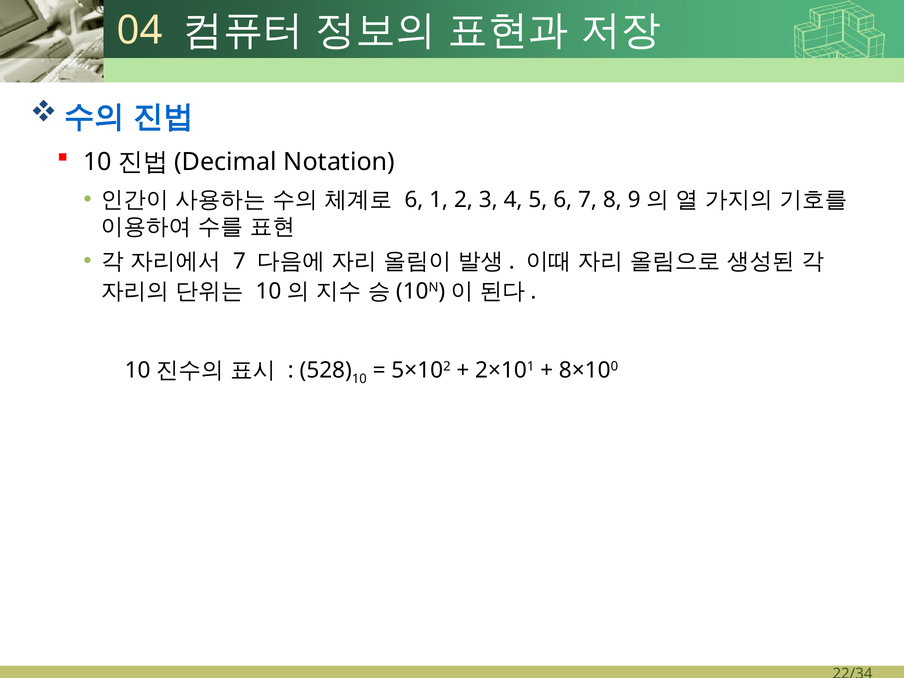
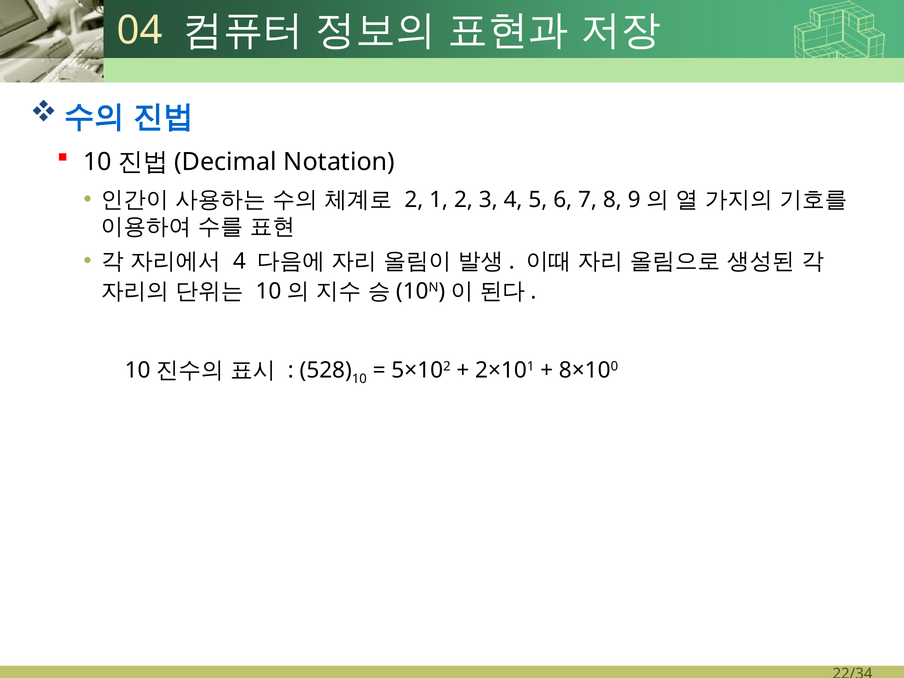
6 at (414, 200): 6 -> 2
7 at (239, 261): 7 -> 4
